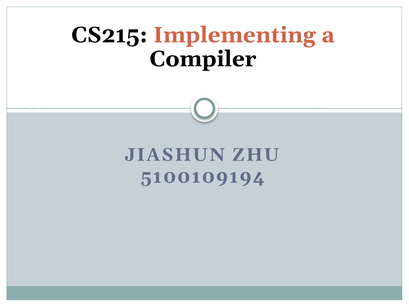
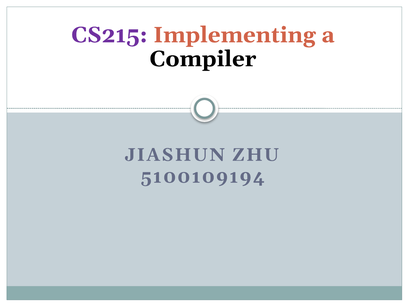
CS215 colour: black -> purple
